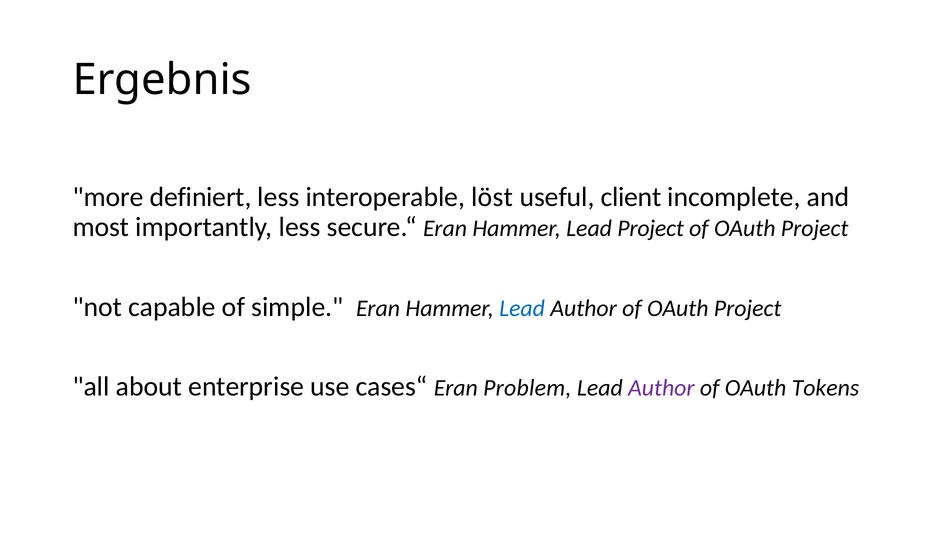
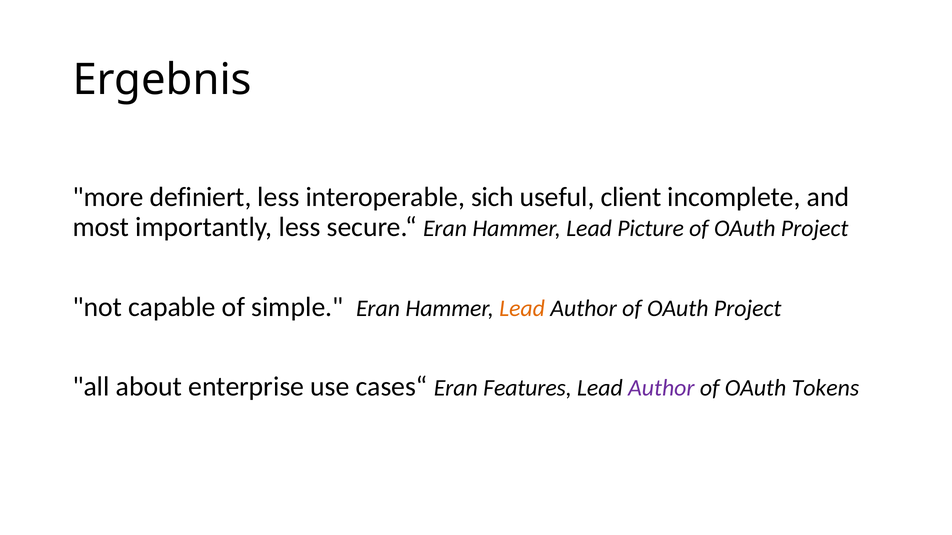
löst: löst -> sich
Lead Project: Project -> Picture
Lead at (522, 309) colour: blue -> orange
Problem: Problem -> Features
